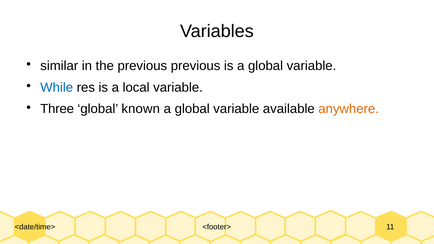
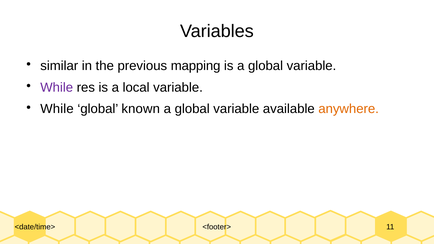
previous previous: previous -> mapping
While at (57, 87) colour: blue -> purple
Three at (57, 109): Three -> While
